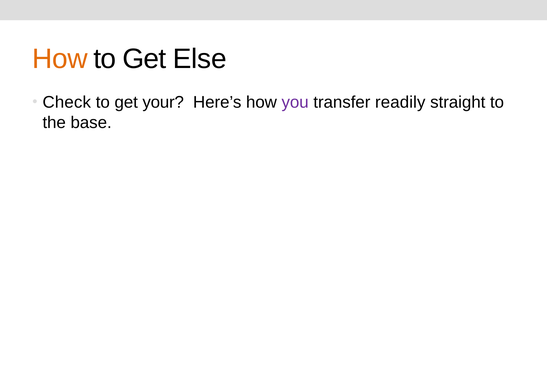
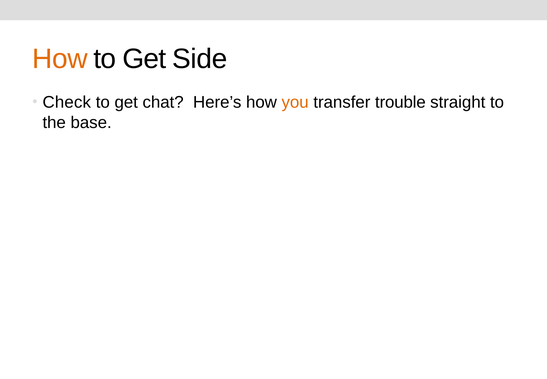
Else: Else -> Side
your: your -> chat
you colour: purple -> orange
readily: readily -> trouble
